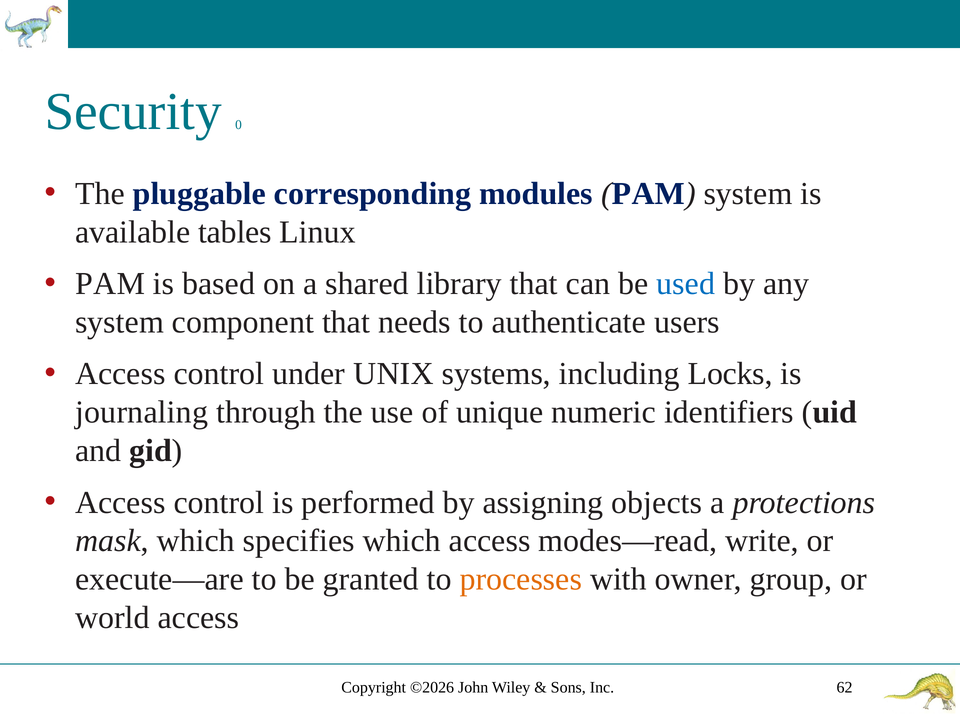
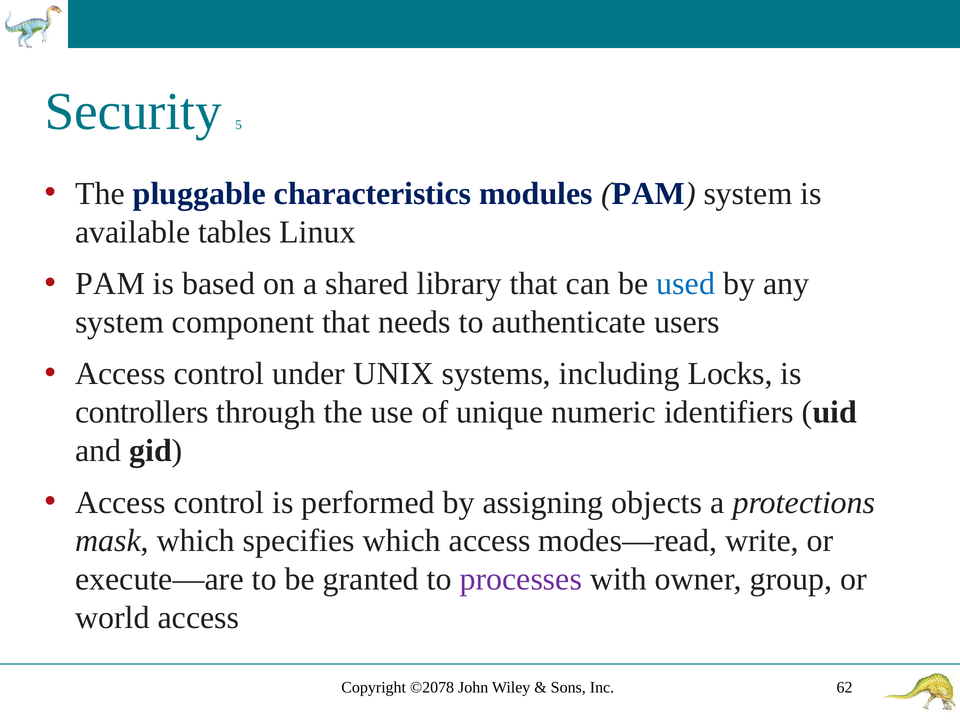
0: 0 -> 5
corresponding: corresponding -> characteristics
journaling: journaling -> controllers
processes colour: orange -> purple
©2026: ©2026 -> ©2078
